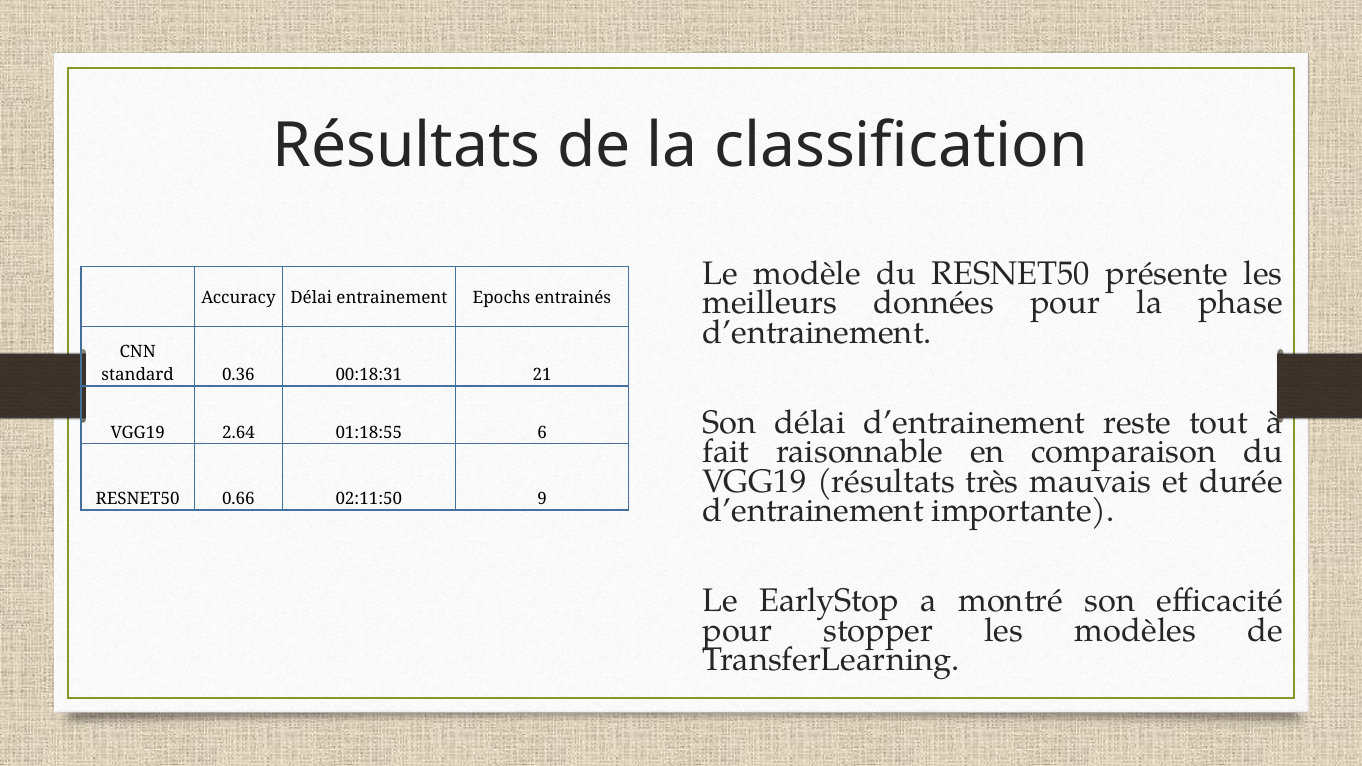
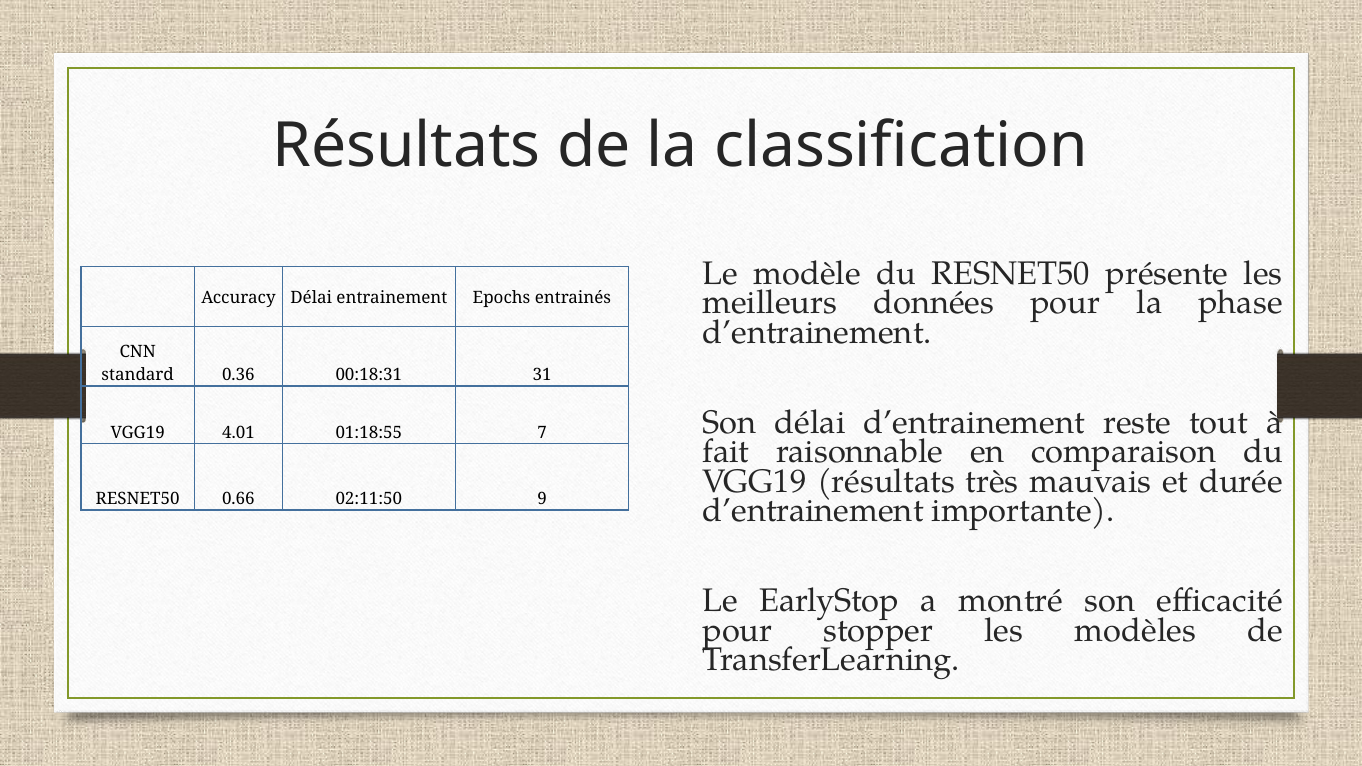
21: 21 -> 31
2.64: 2.64 -> 4.01
6: 6 -> 7
